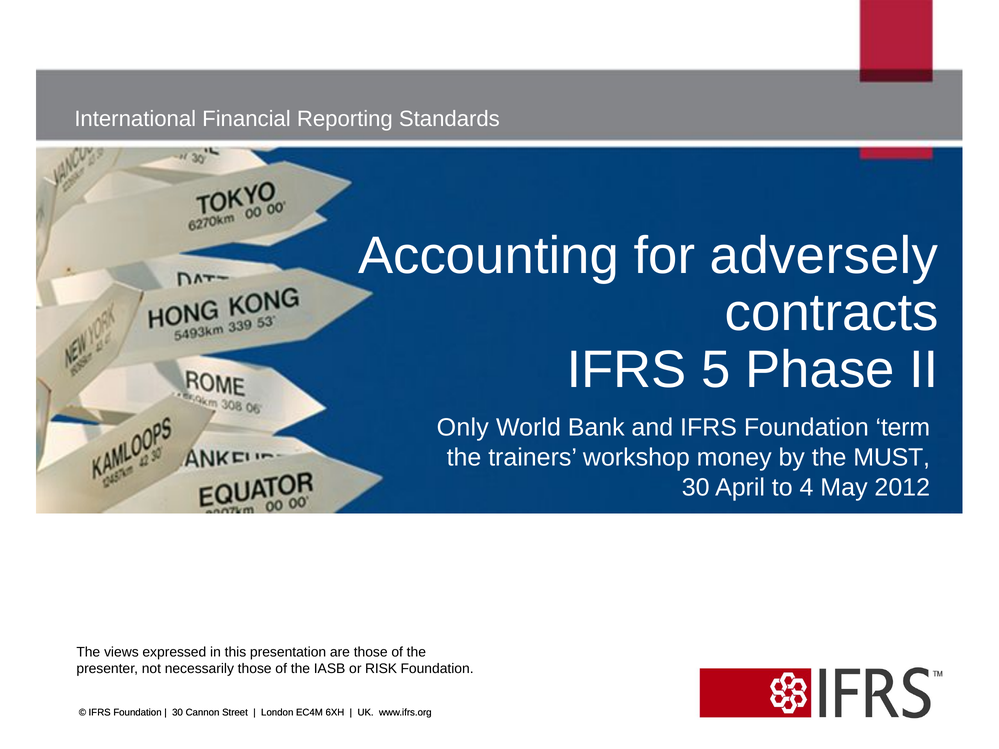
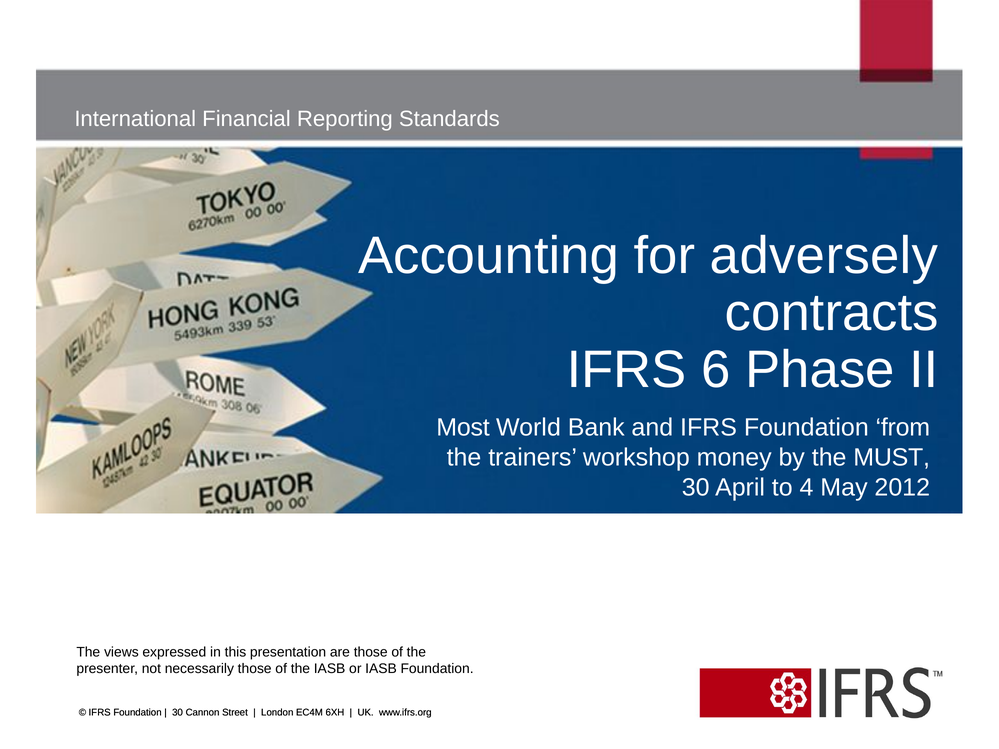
5: 5 -> 6
Only: Only -> Most
term: term -> from
RISK at (381, 669): RISK -> IASB
